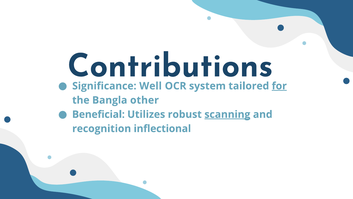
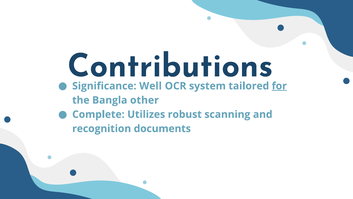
Beneficial: Beneficial -> Complete
scanning underline: present -> none
inflectional: inflectional -> documents
